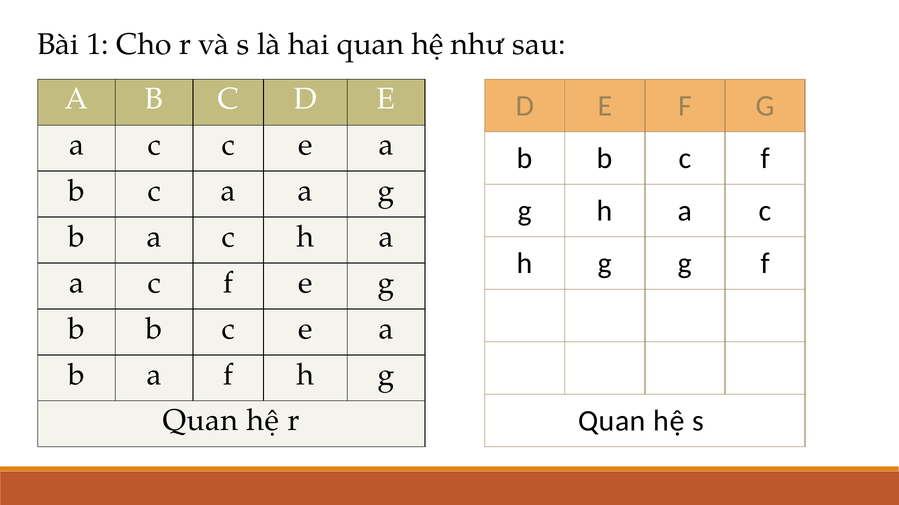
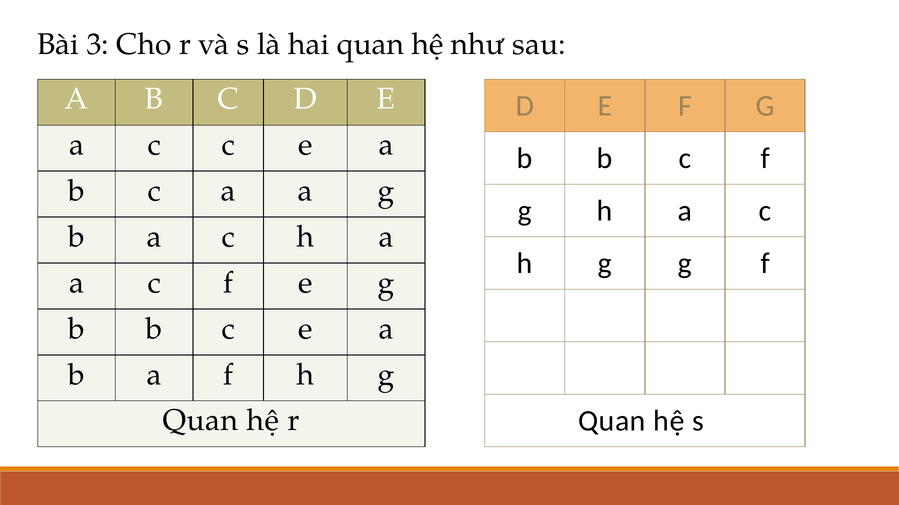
1: 1 -> 3
